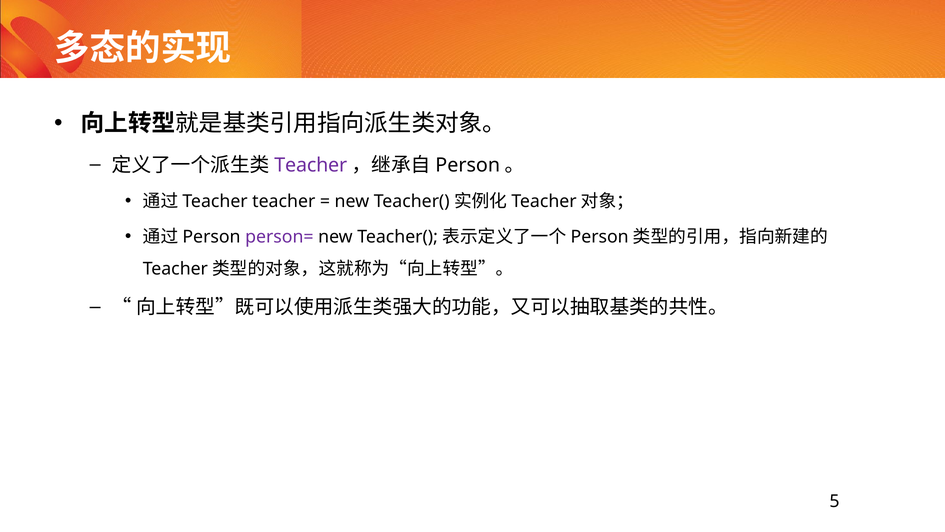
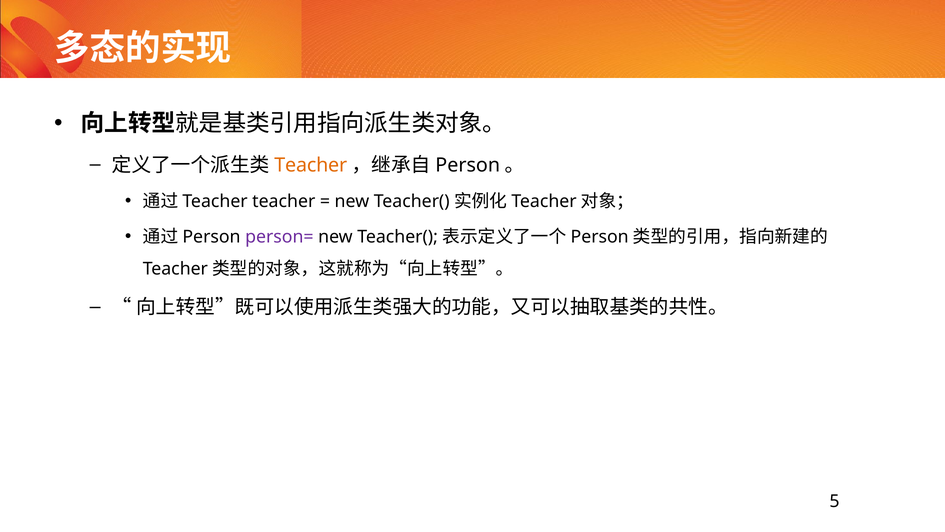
Teacher at (311, 165) colour: purple -> orange
